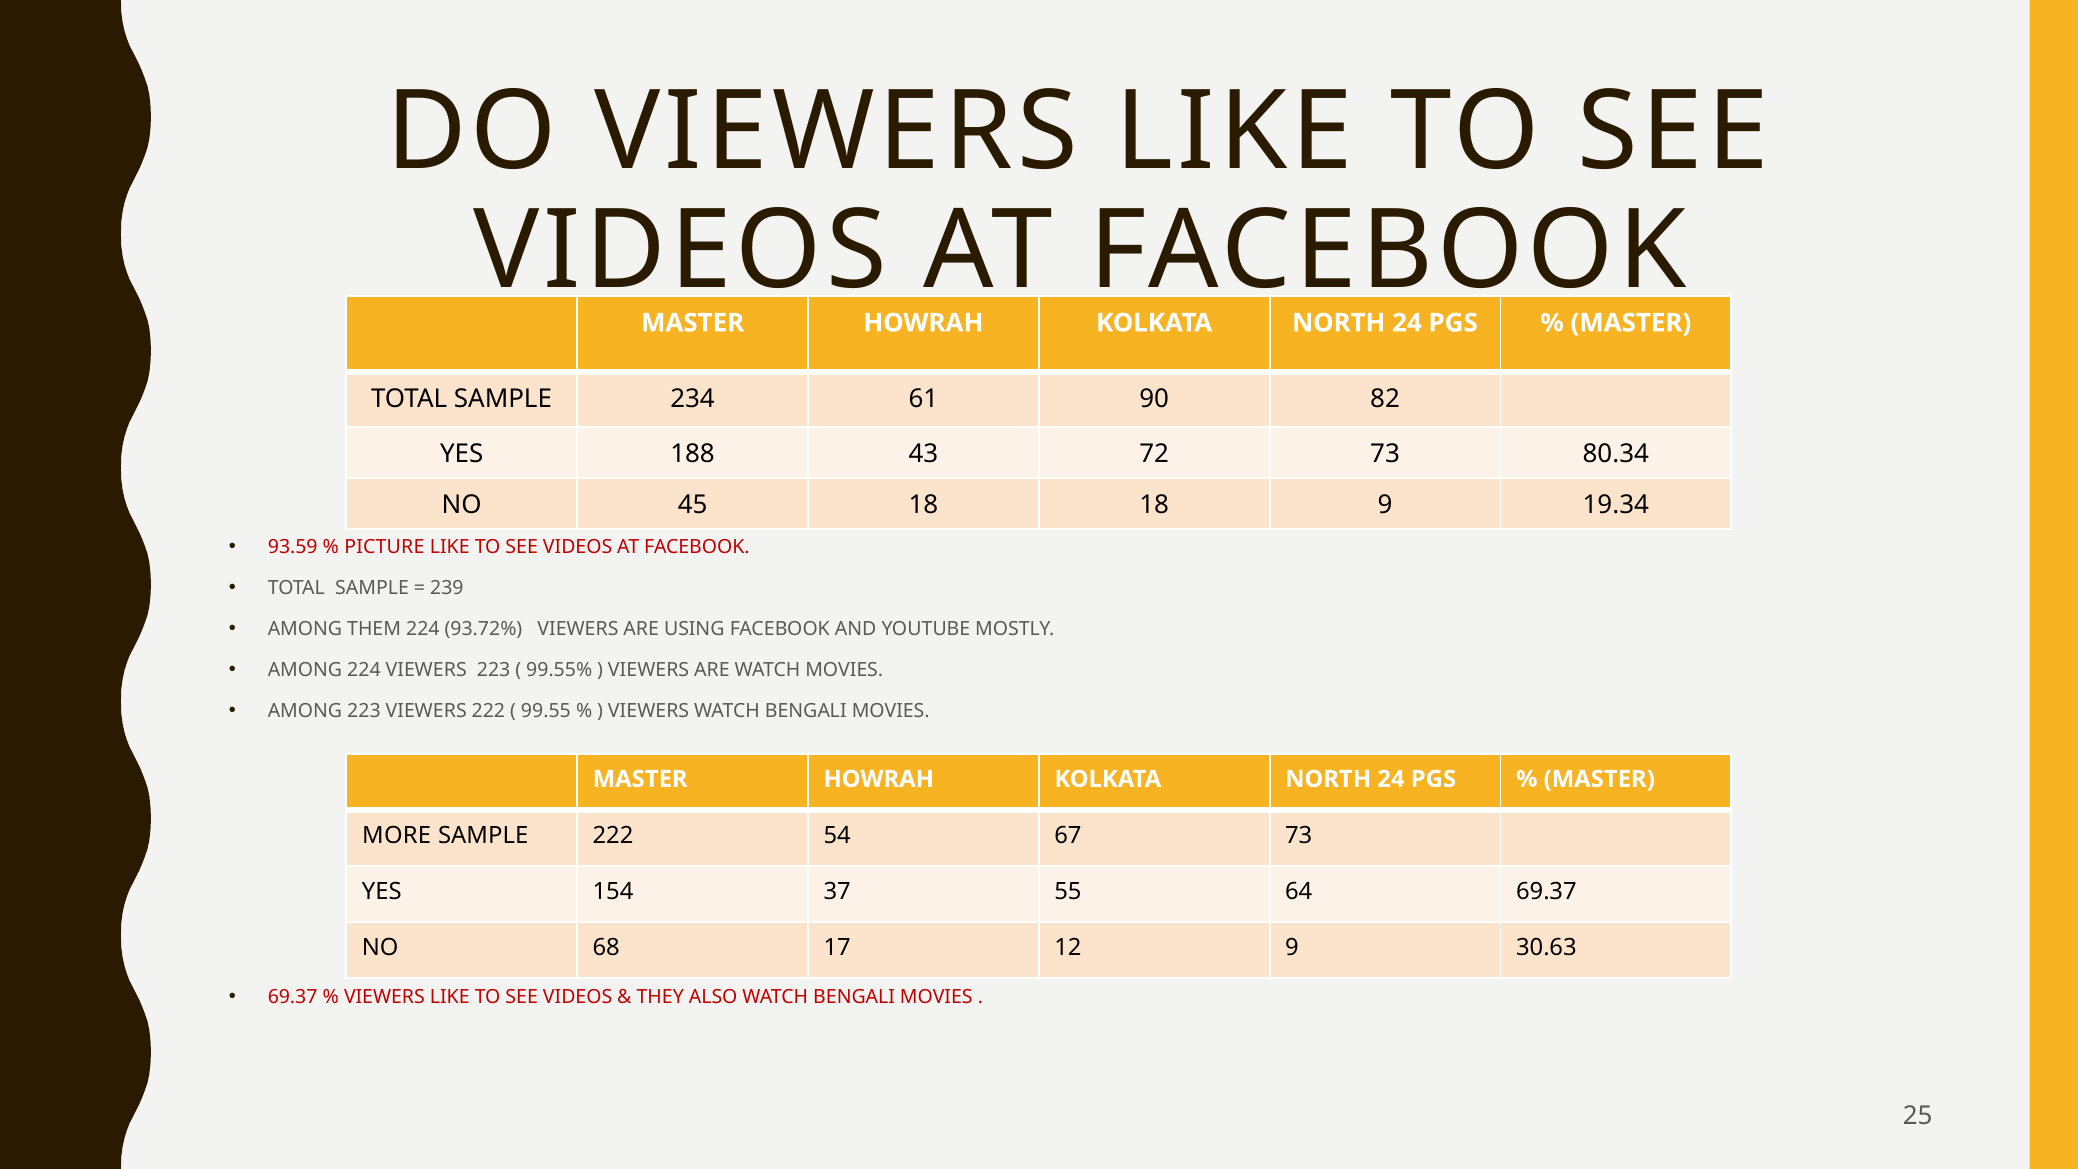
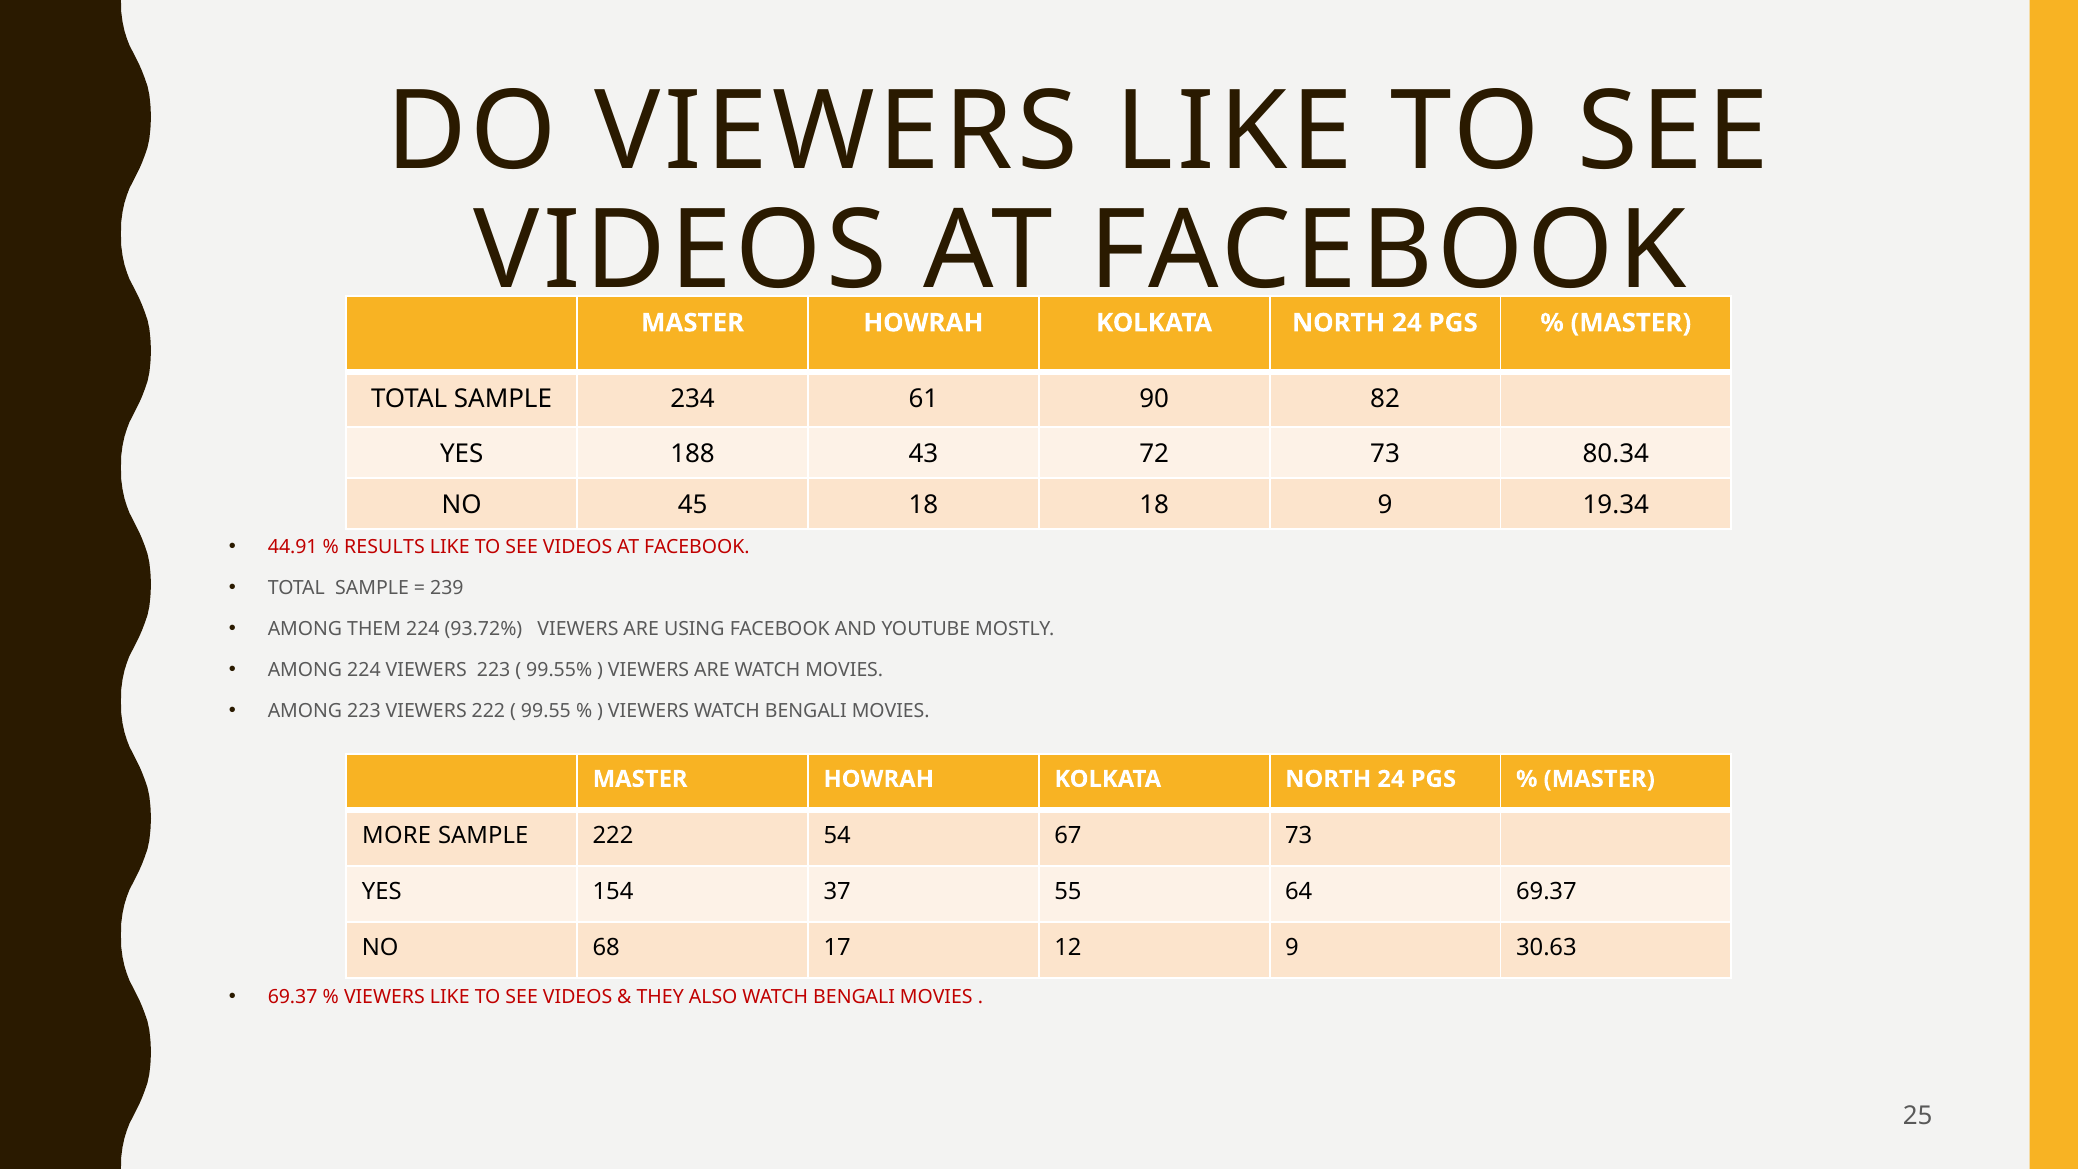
93.59: 93.59 -> 44.91
PICTURE: PICTURE -> RESULTS
